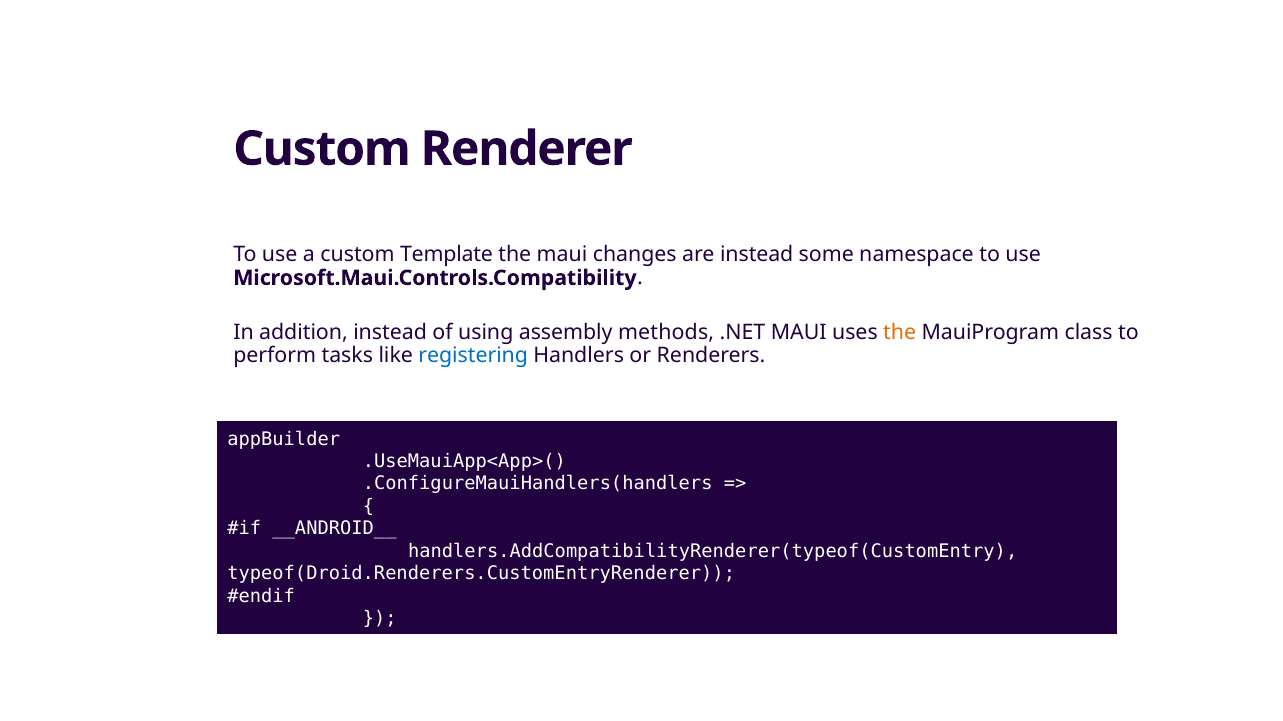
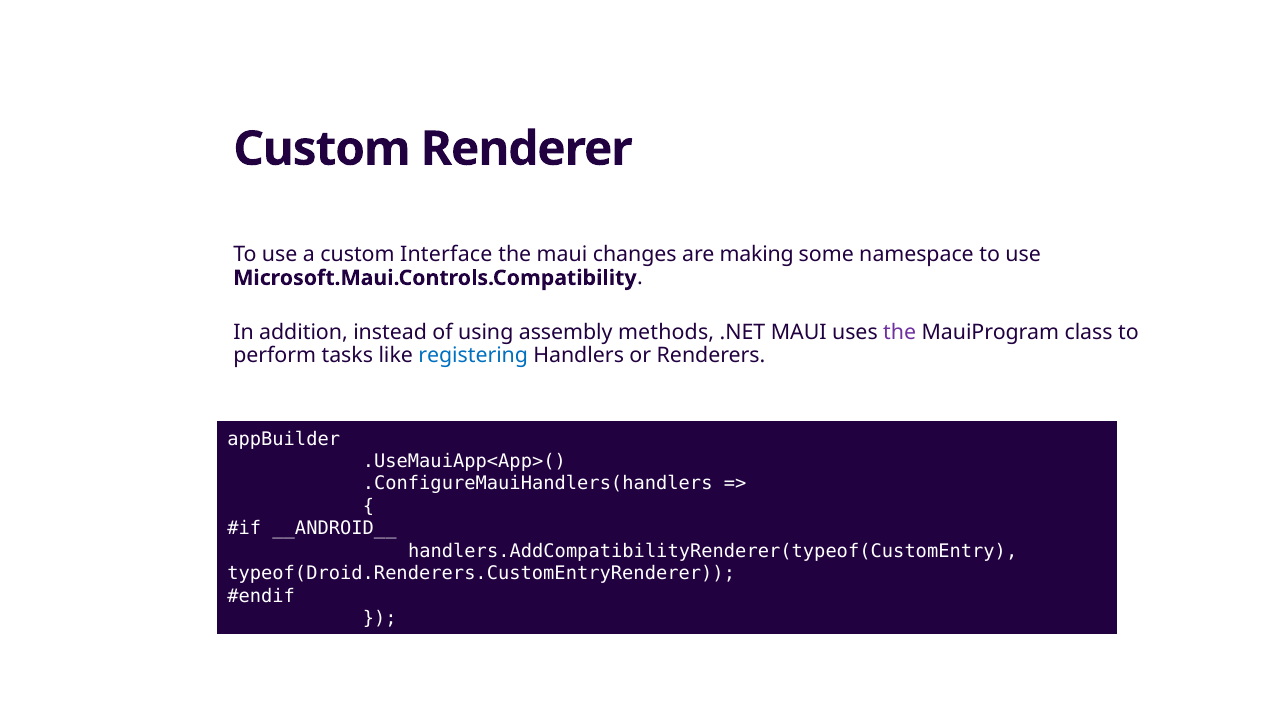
Template: Template -> Interface
are instead: instead -> making
the at (900, 333) colour: orange -> purple
